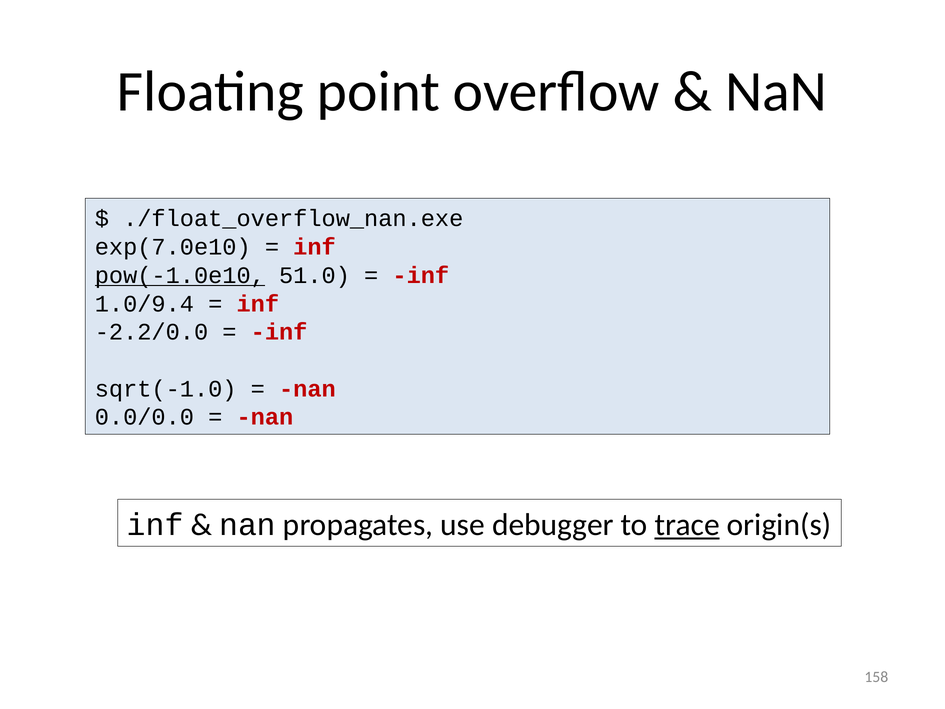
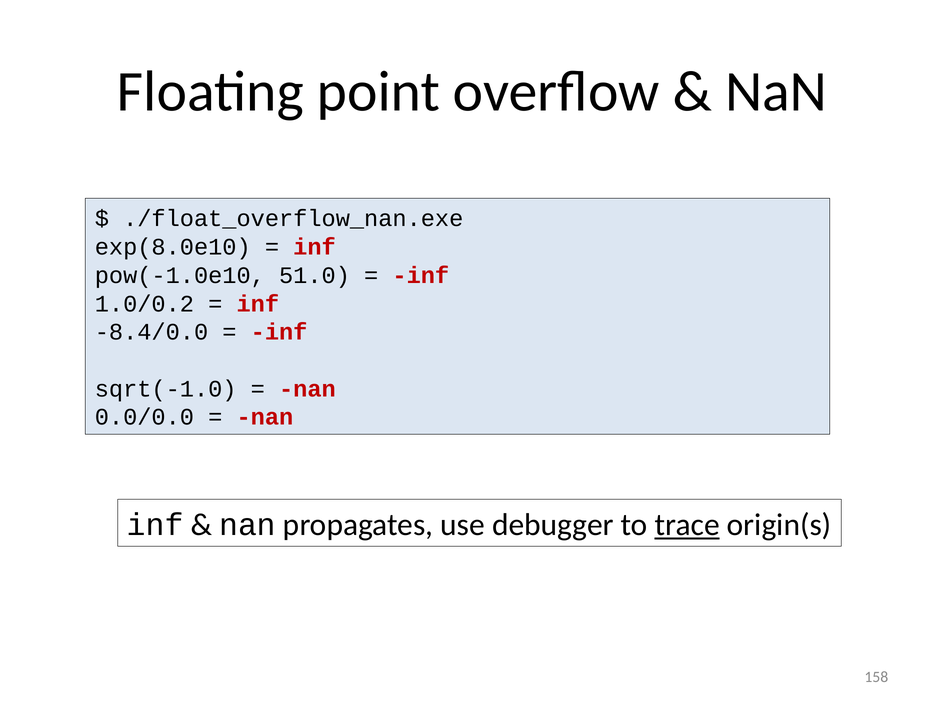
exp(7.0e10: exp(7.0e10 -> exp(8.0e10
pow(-1.0e10 underline: present -> none
1.0/9.4: 1.0/9.4 -> 1.0/0.2
-2.2/0.0: -2.2/0.0 -> -8.4/0.0
